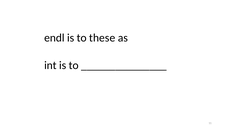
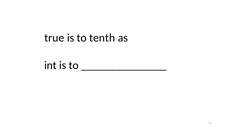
endl: endl -> true
these: these -> tenth
